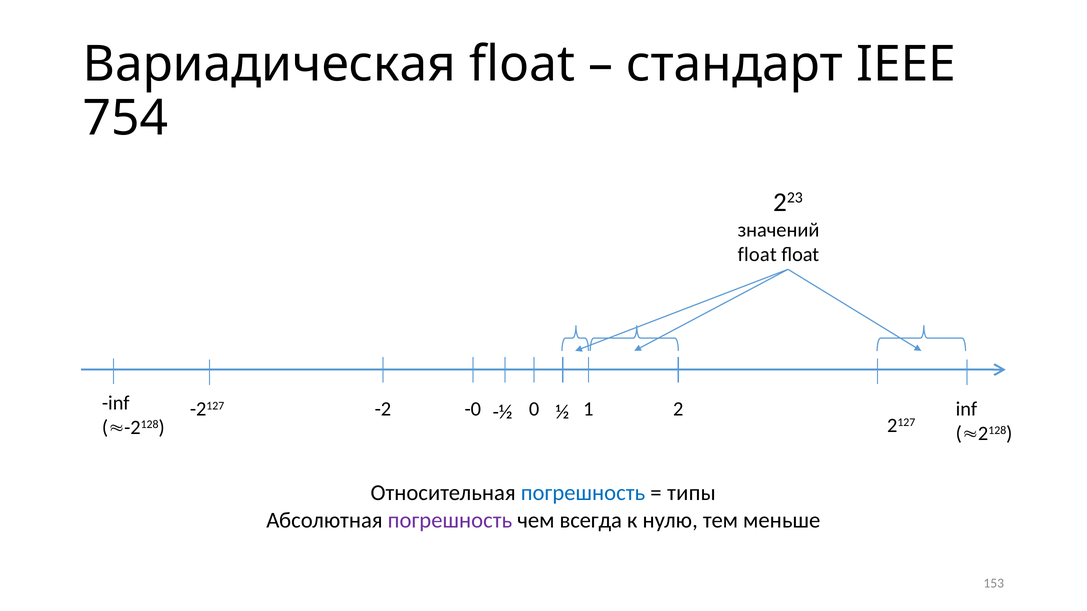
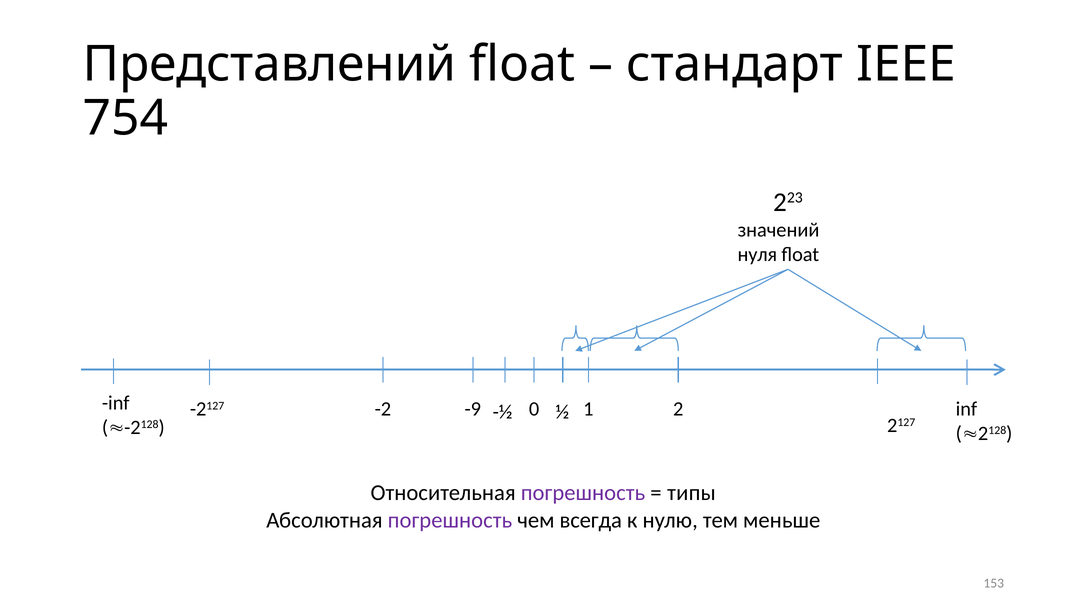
Вариадическая: Вариадическая -> Представлений
float at (757, 255): float -> нуля
-0: -0 -> -9
погрешность at (583, 493) colour: blue -> purple
